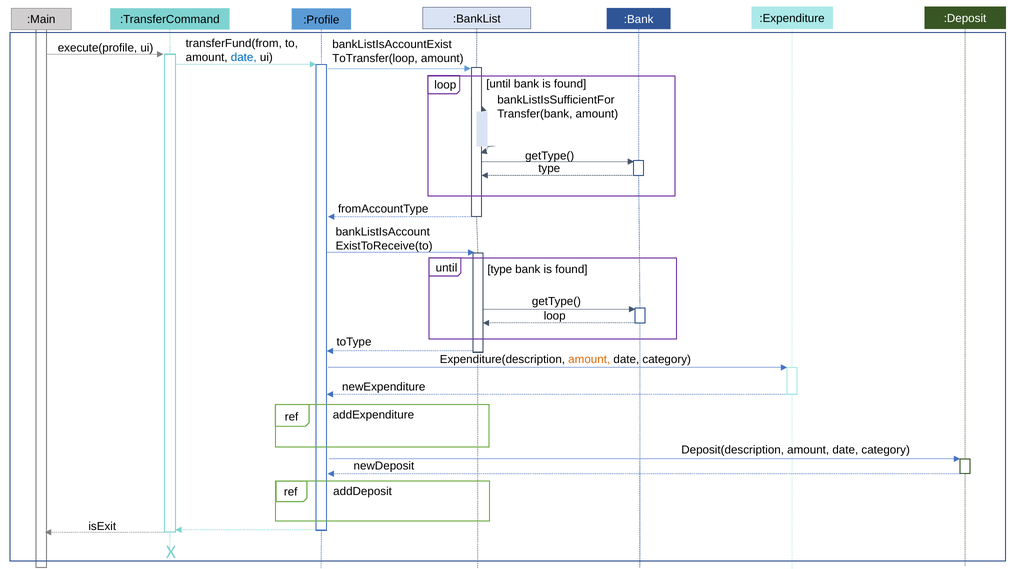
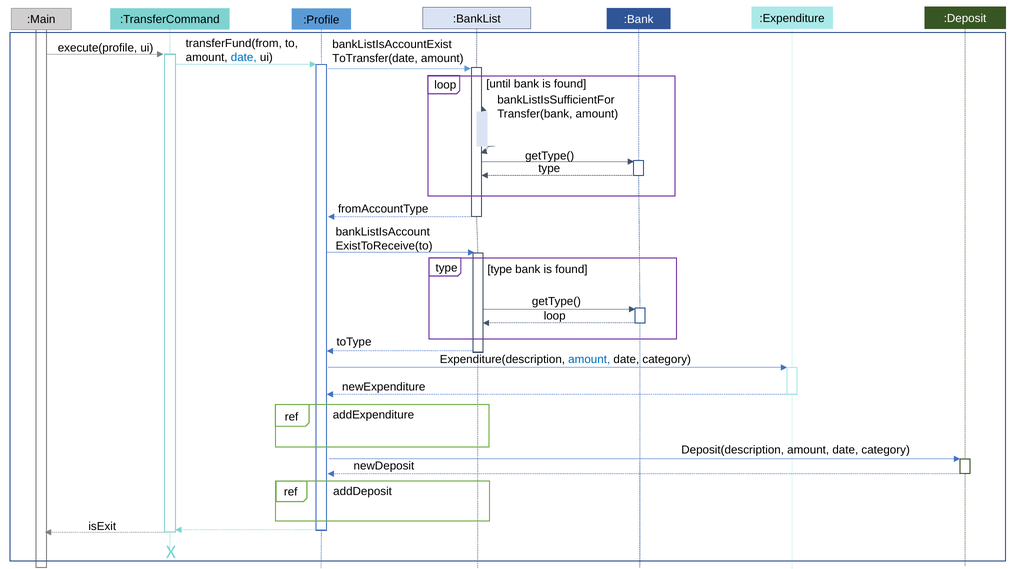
ToTransfer(loop: ToTransfer(loop -> ToTransfer(date
until at (446, 268): until -> type
amount at (589, 360) colour: orange -> blue
